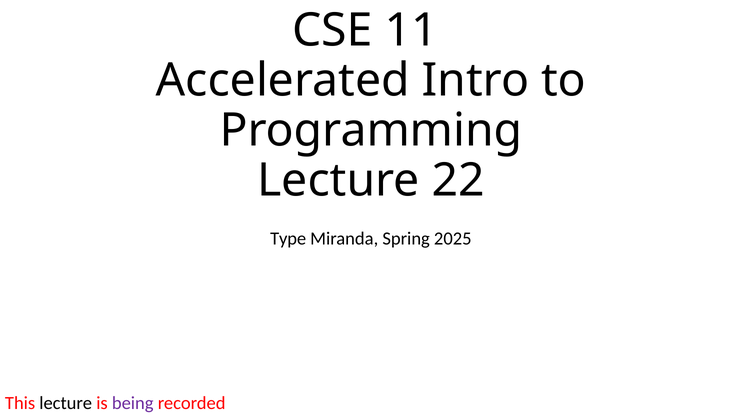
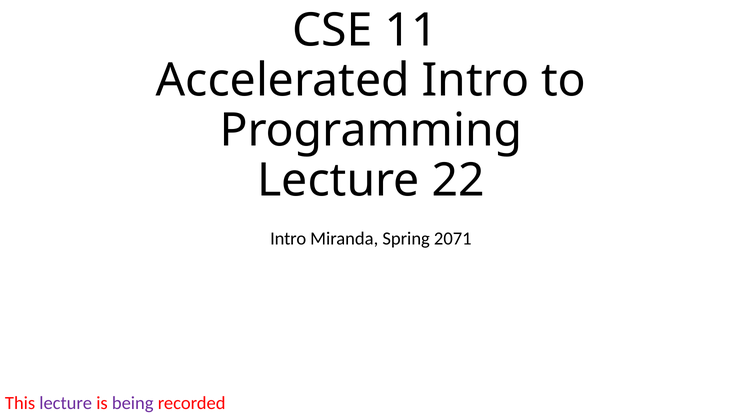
Type at (288, 239): Type -> Intro
2025: 2025 -> 2071
lecture at (66, 403) colour: black -> purple
